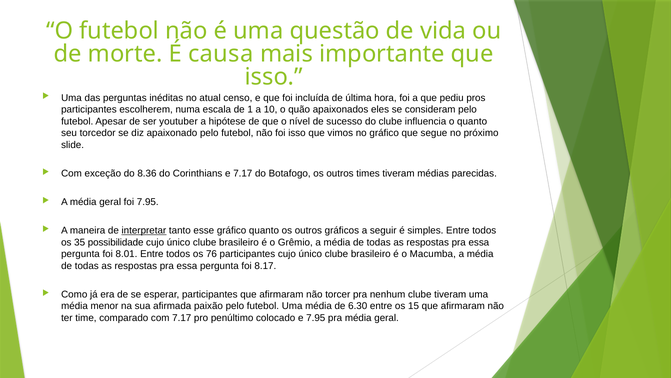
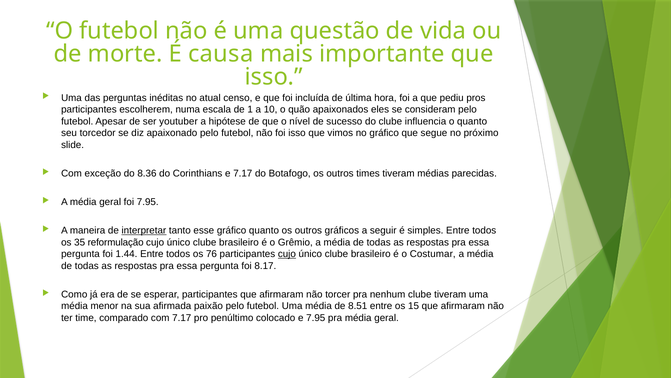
possibilidade: possibilidade -> reformulação
8.01: 8.01 -> 1.44
cujo at (287, 254) underline: none -> present
Macumba: Macumba -> Costumar
6.30: 6.30 -> 8.51
